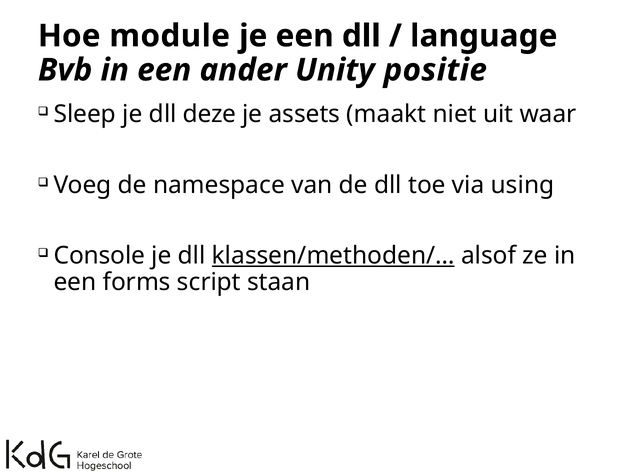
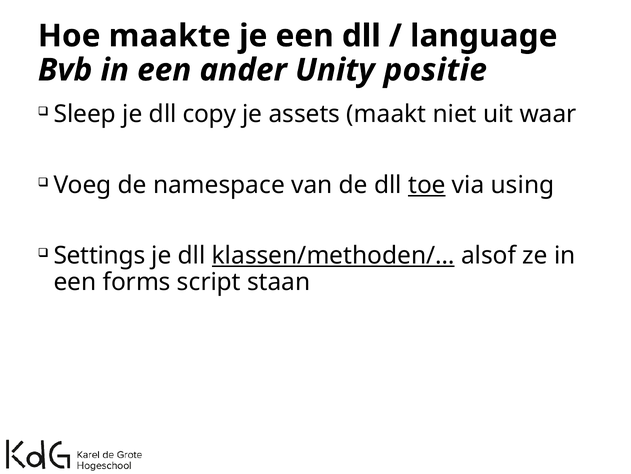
module: module -> maakte
deze: deze -> copy
toe underline: none -> present
Console: Console -> Settings
